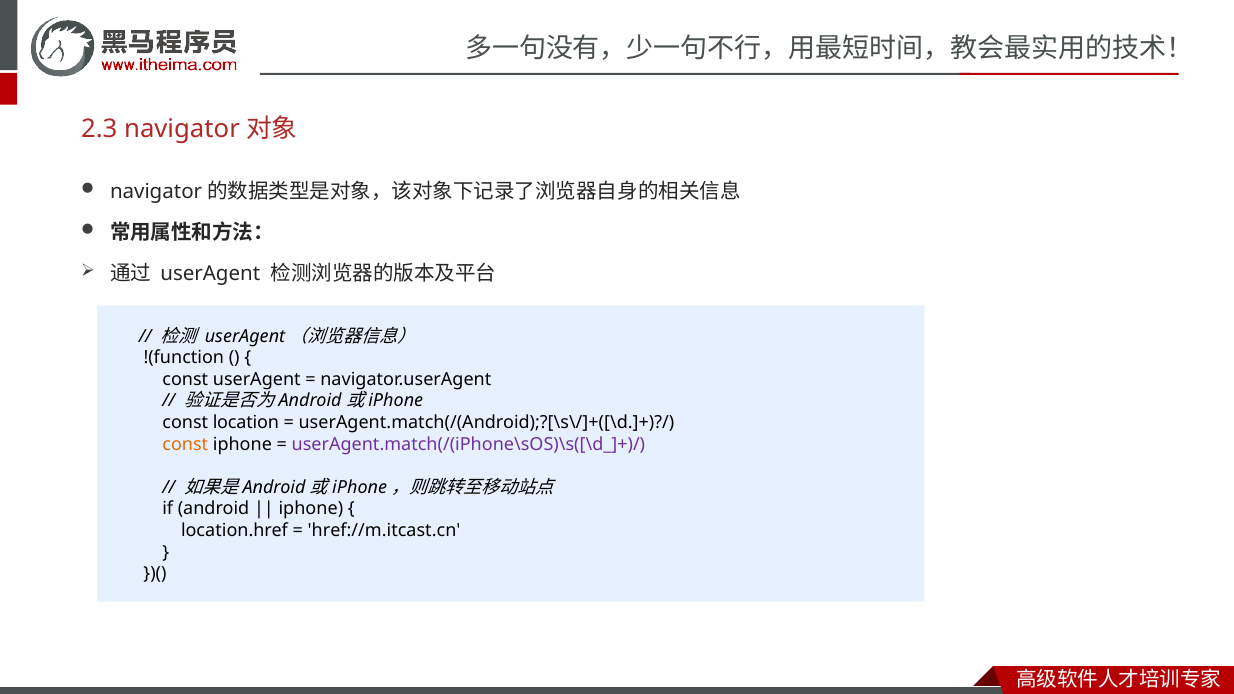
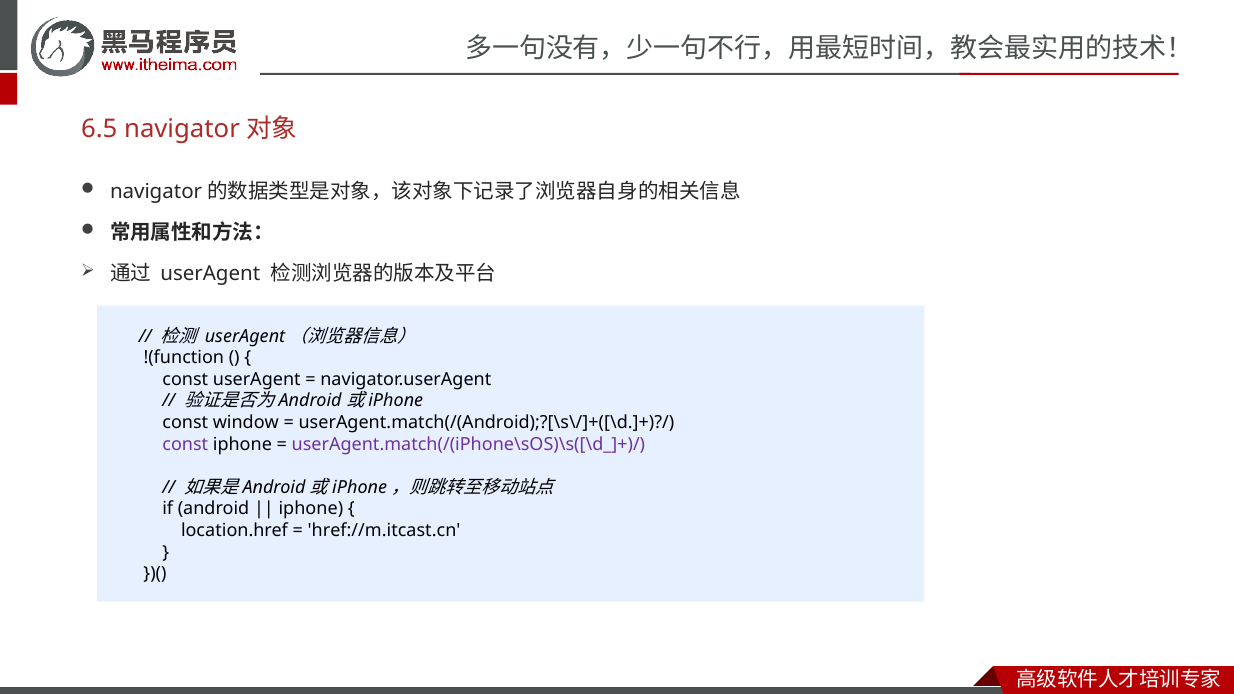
2.3: 2.3 -> 6.5
location: location -> window
const at (185, 444) colour: orange -> purple
